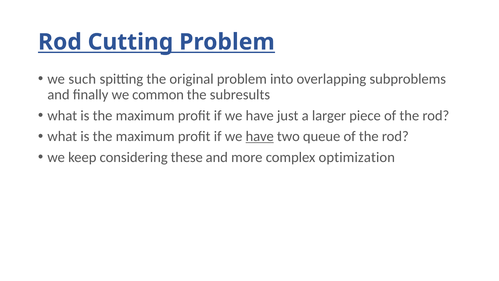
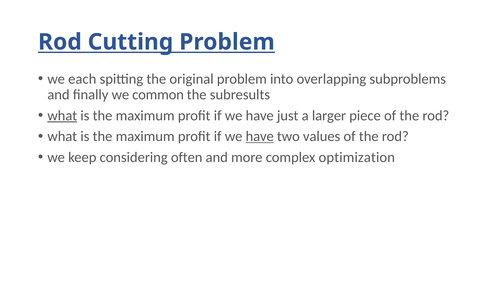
such: such -> each
what at (62, 115) underline: none -> present
queue: queue -> values
these: these -> often
